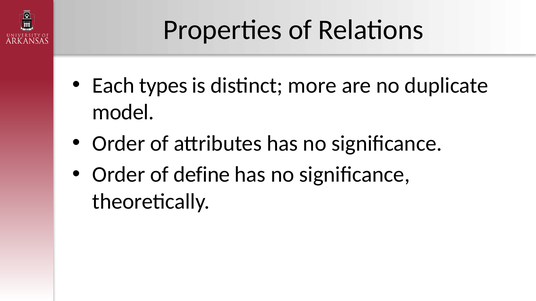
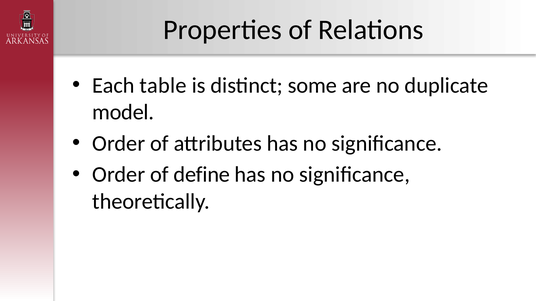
types: types -> table
more: more -> some
